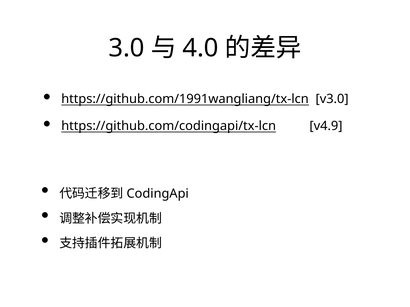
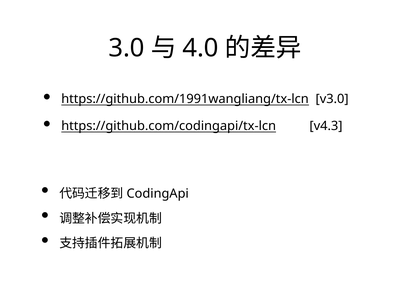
v4.9: v4.9 -> v4.3
